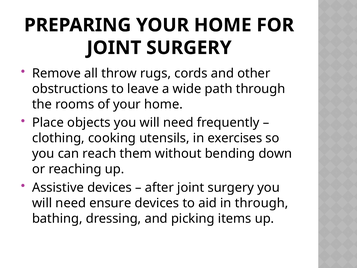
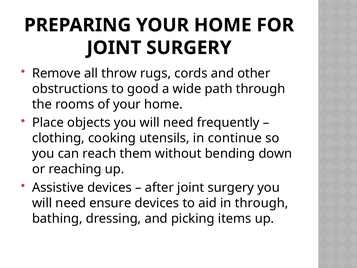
leave: leave -> good
exercises: exercises -> continue
